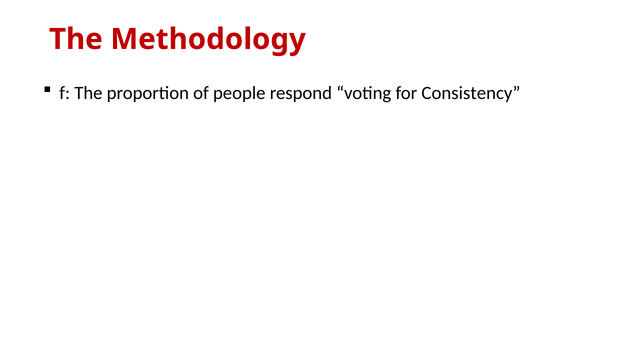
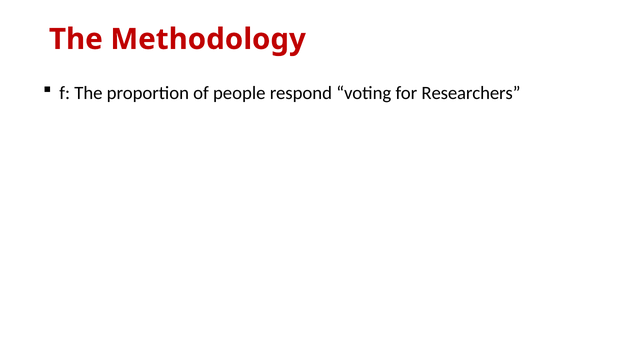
Consistency: Consistency -> Researchers
